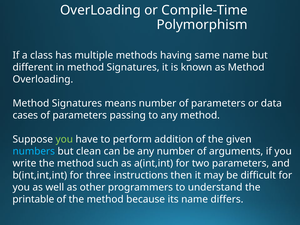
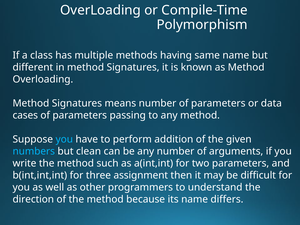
you at (64, 139) colour: light green -> light blue
instructions: instructions -> assignment
printable: printable -> direction
